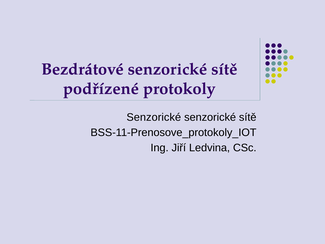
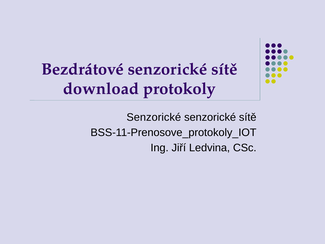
podřízené: podřízené -> download
